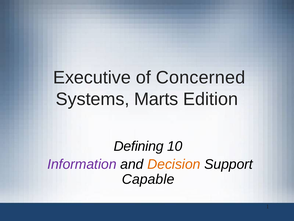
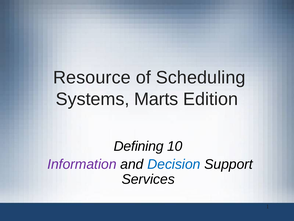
Executive: Executive -> Resource
Concerned: Concerned -> Scheduling
Decision colour: orange -> blue
Capable: Capable -> Services
